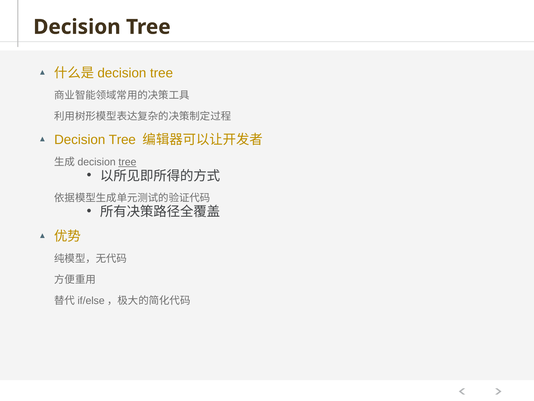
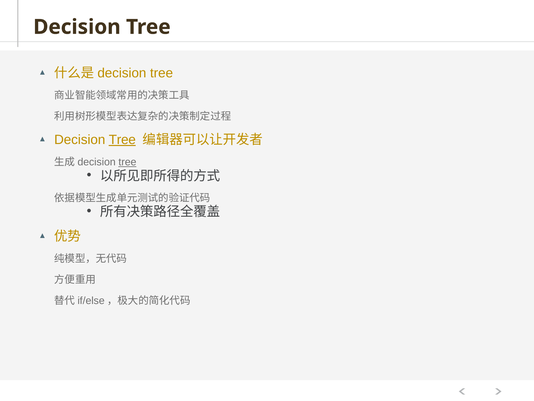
Tree at (122, 140) underline: none -> present
